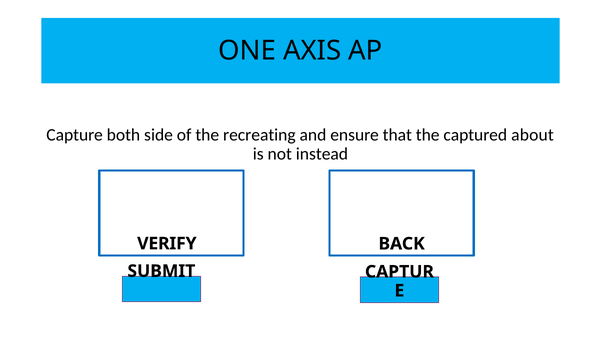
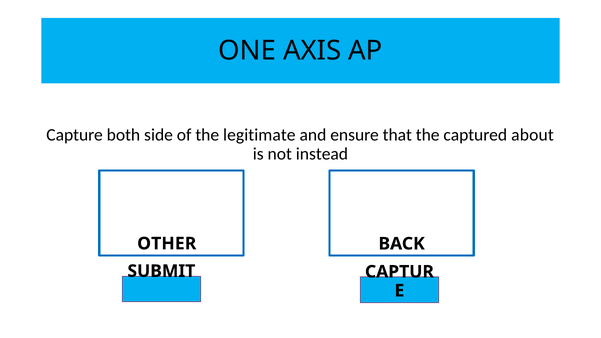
recreating: recreating -> legitimate
VERIFY: VERIFY -> OTHER
